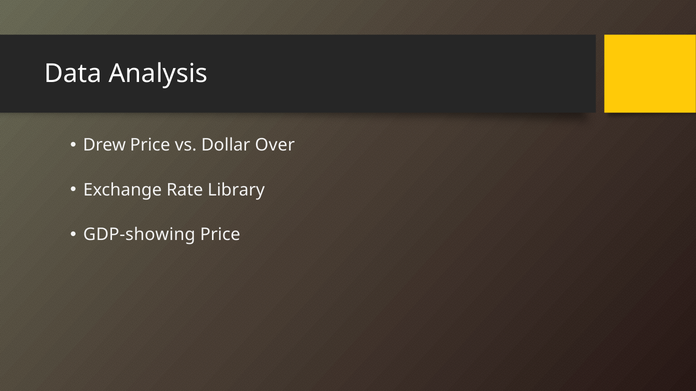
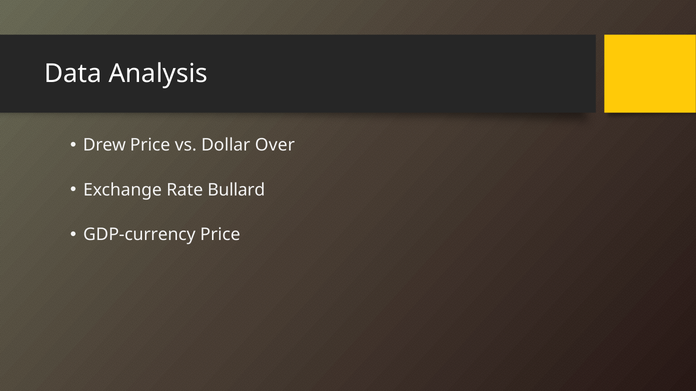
Library: Library -> Bullard
GDP-showing: GDP-showing -> GDP-currency
